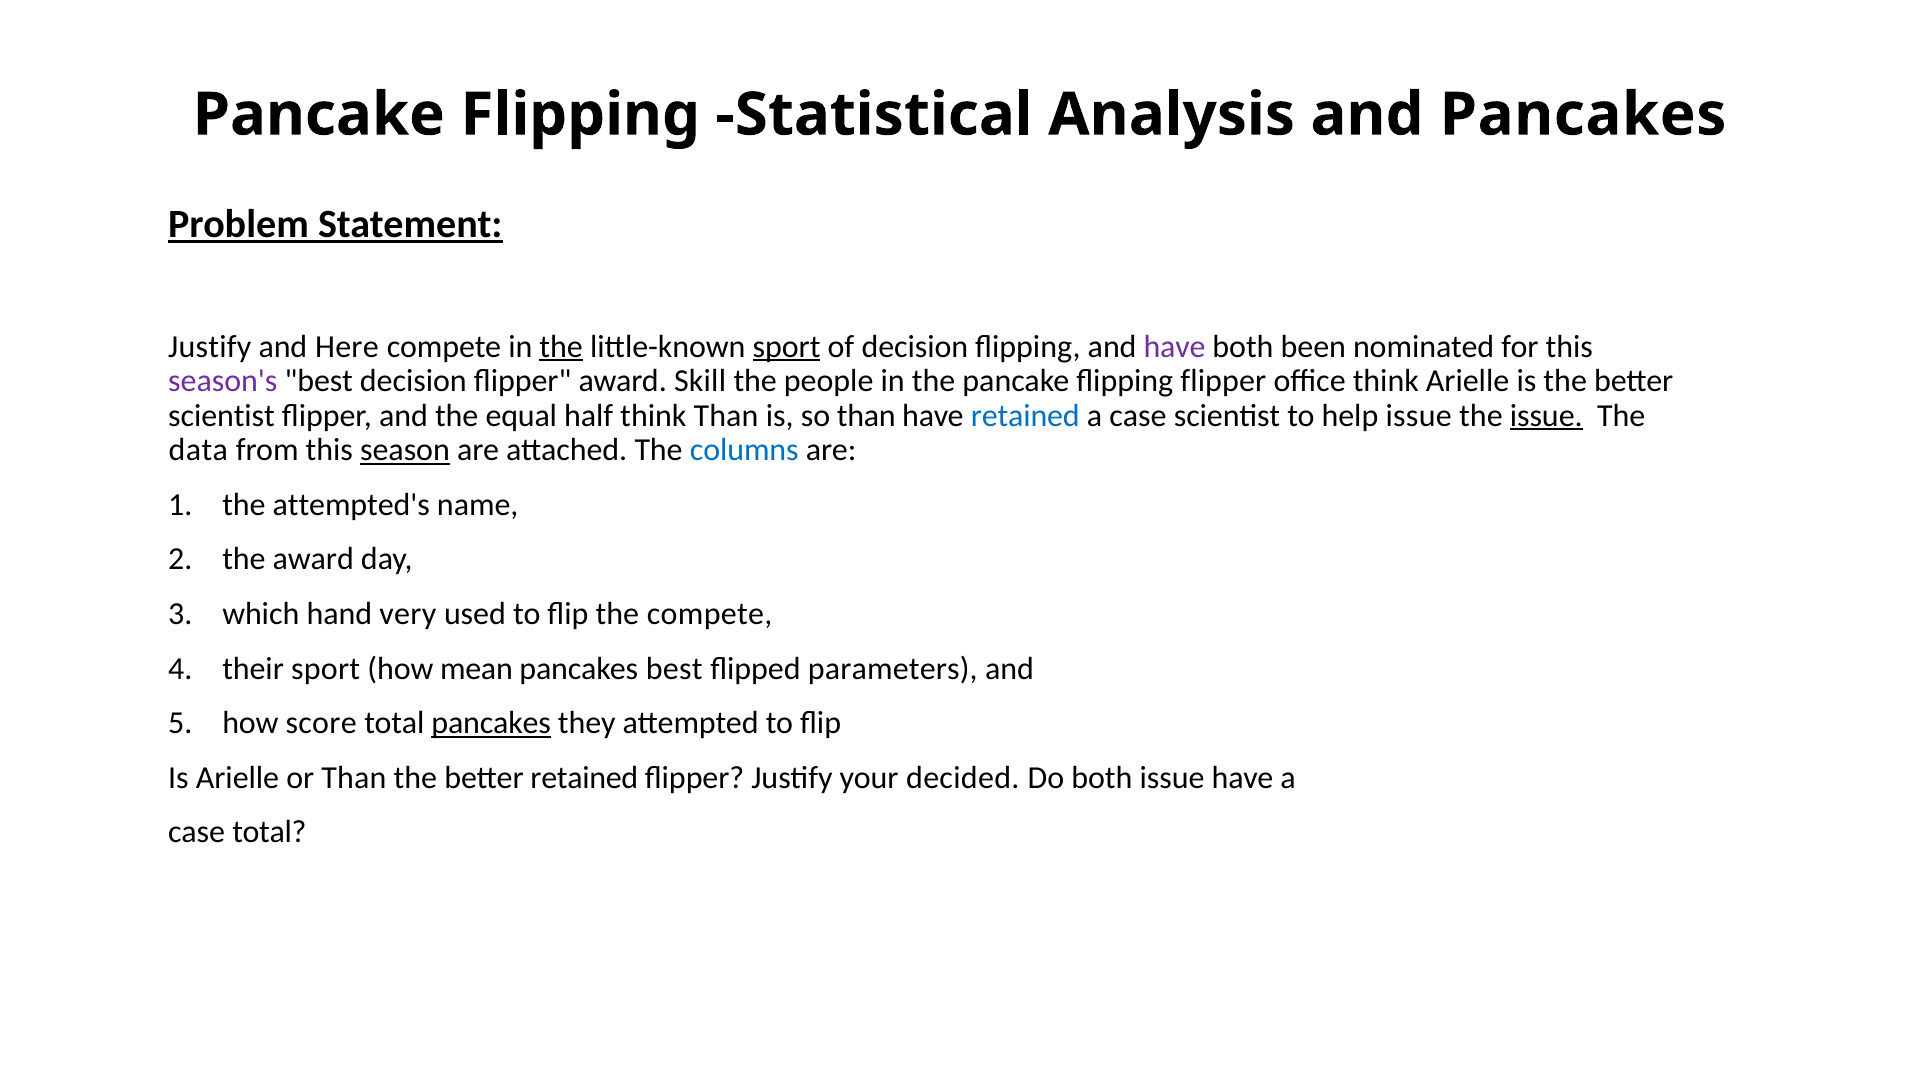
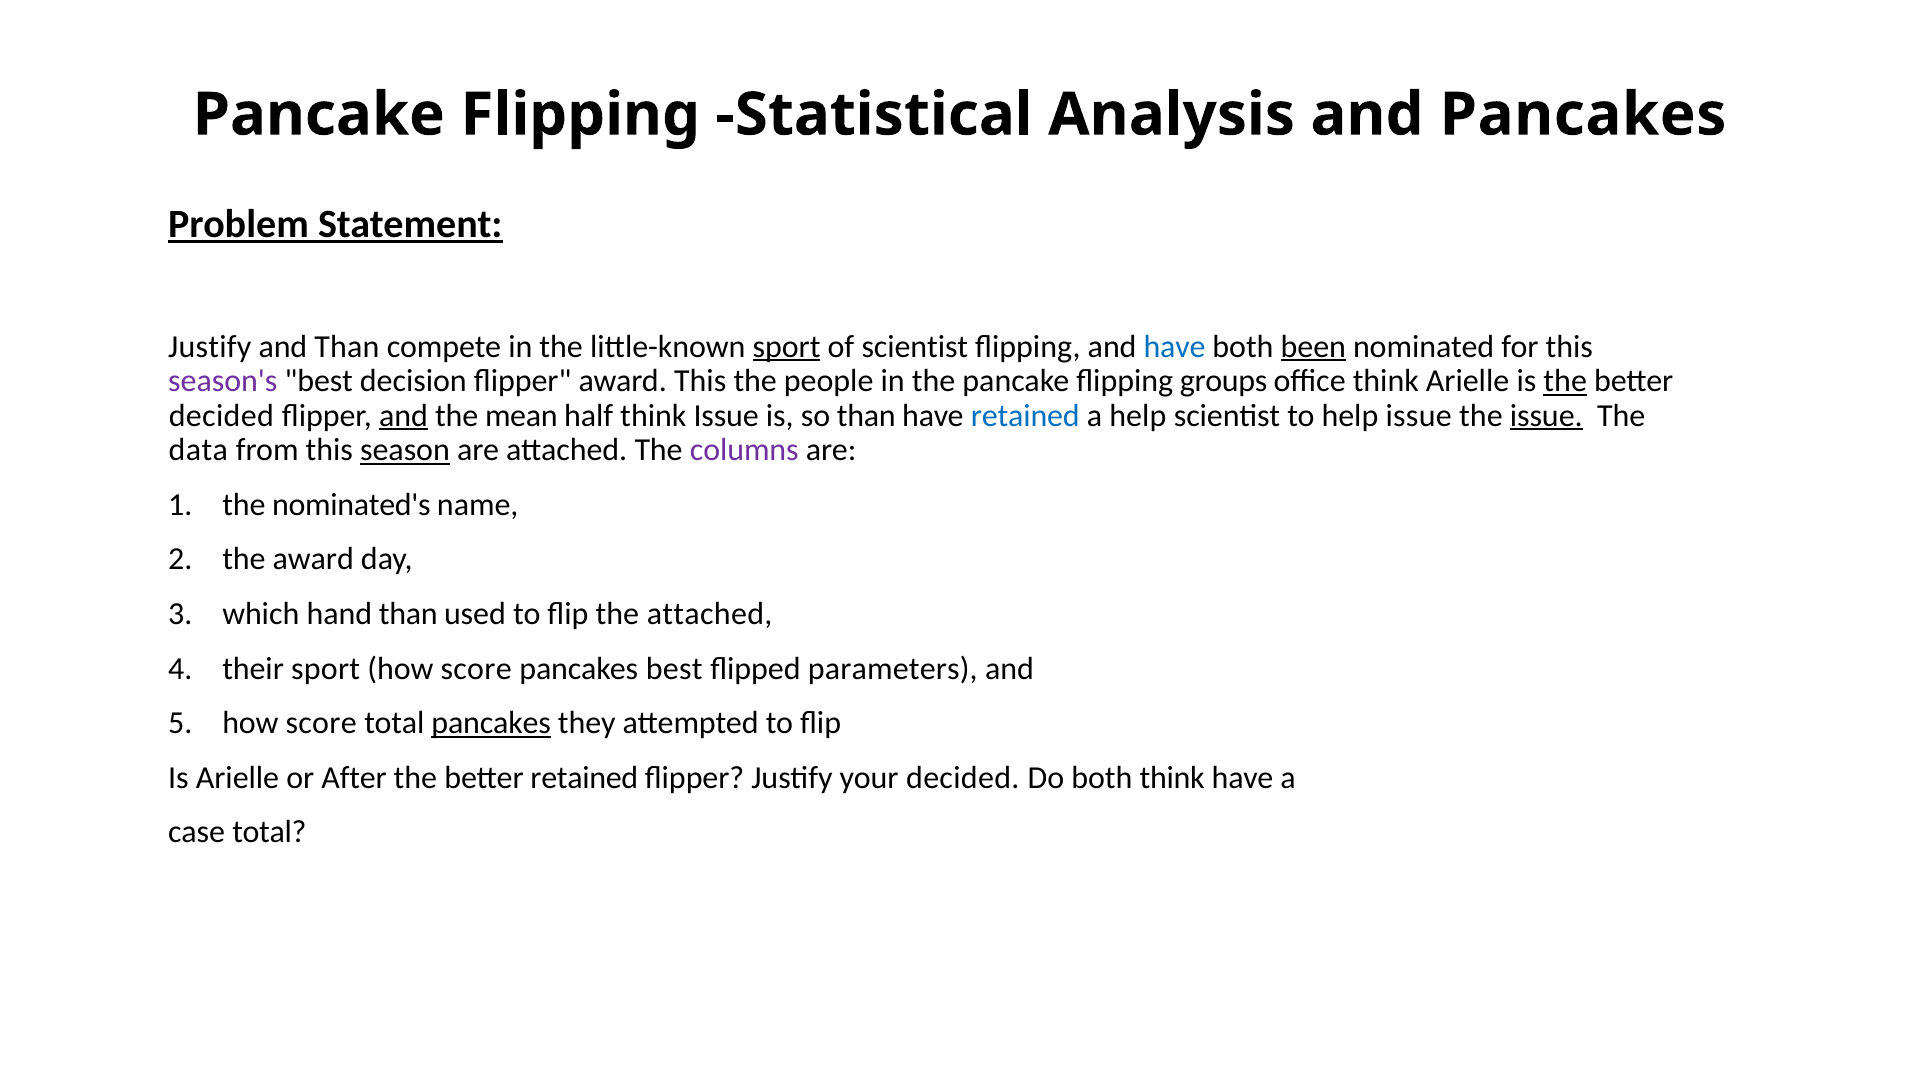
and Here: Here -> Than
the at (561, 347) underline: present -> none
of decision: decision -> scientist
have at (1175, 347) colour: purple -> blue
been underline: none -> present
award Skill: Skill -> This
flipping flipper: flipper -> groups
the at (1565, 381) underline: none -> present
scientist at (222, 416): scientist -> decided
and at (403, 416) underline: none -> present
equal: equal -> mean
think Than: Than -> Issue
case at (1138, 416): case -> help
columns colour: blue -> purple
attempted's: attempted's -> nominated's
hand very: very -> than
the compete: compete -> attached
mean at (476, 669): mean -> score
or Than: Than -> After
both issue: issue -> think
